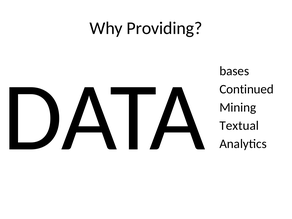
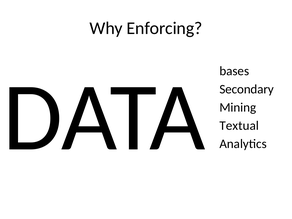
Providing: Providing -> Enforcing
Continued: Continued -> Secondary
